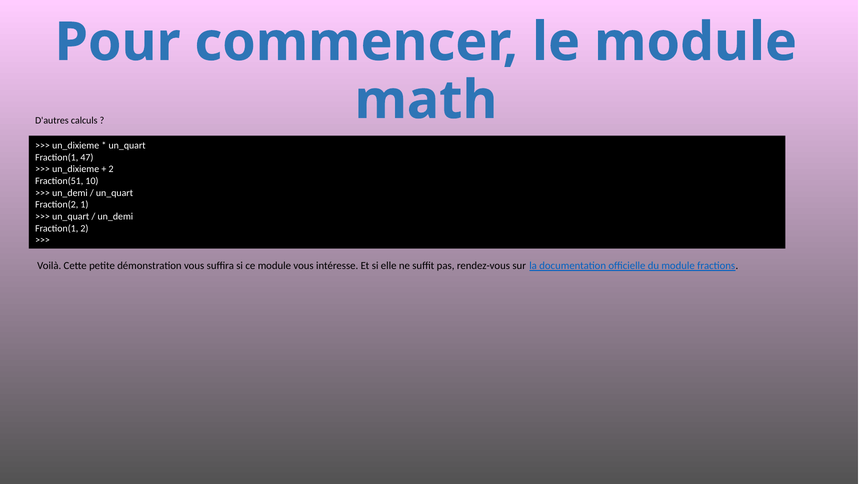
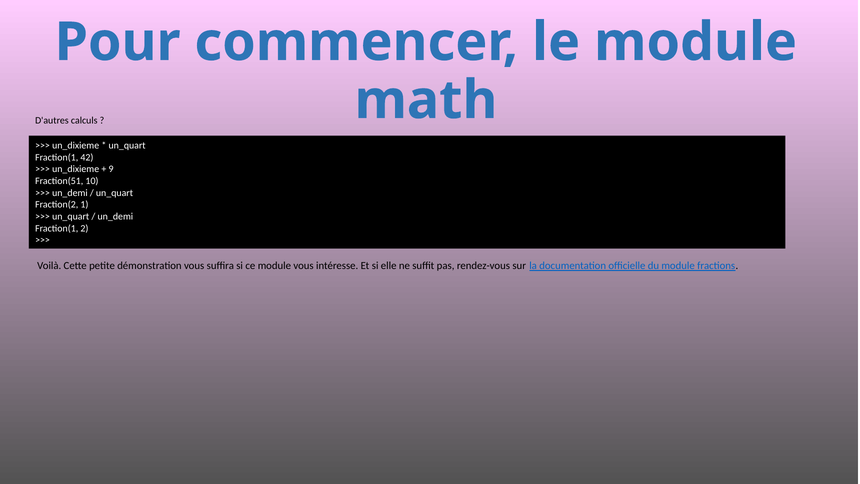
47: 47 -> 42
2 at (111, 169): 2 -> 9
